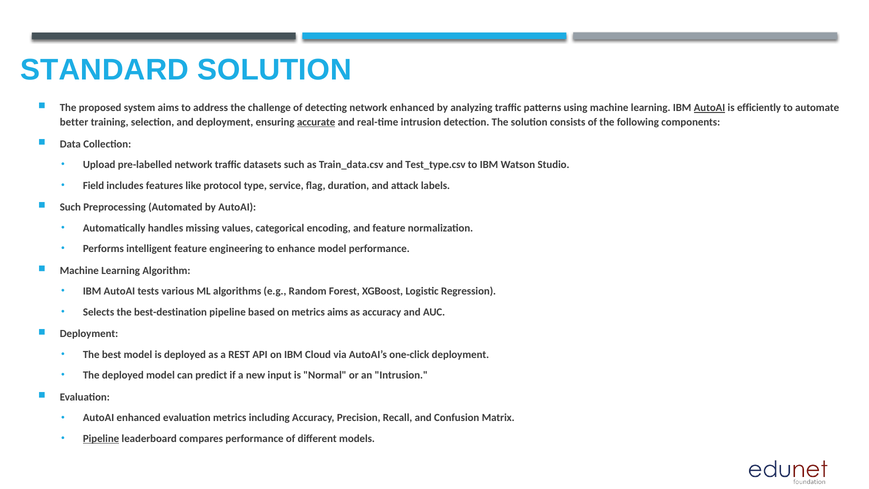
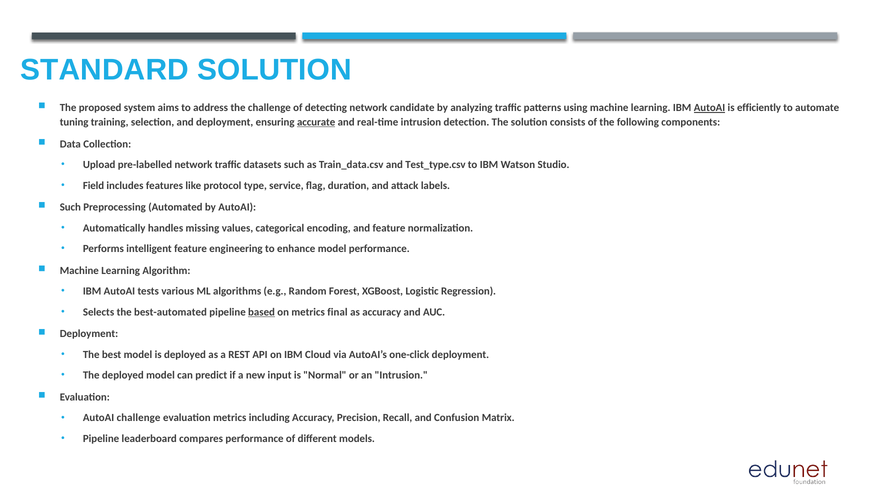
network enhanced: enhanced -> candidate
better: better -> tuning
best-destination: best-destination -> best-automated
based underline: none -> present
metrics aims: aims -> final
AutoAI enhanced: enhanced -> challenge
Pipeline at (101, 438) underline: present -> none
